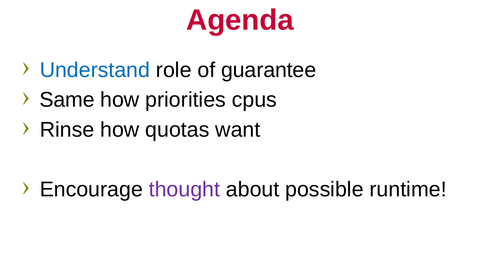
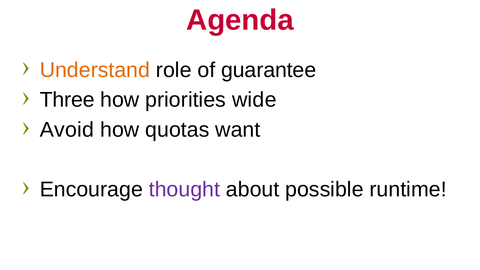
Understand colour: blue -> orange
Same: Same -> Three
cpus: cpus -> wide
Rinse: Rinse -> Avoid
